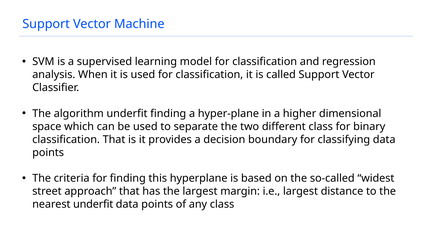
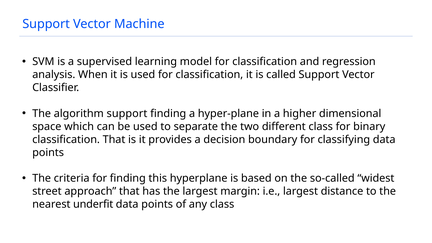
algorithm underfit: underfit -> support
